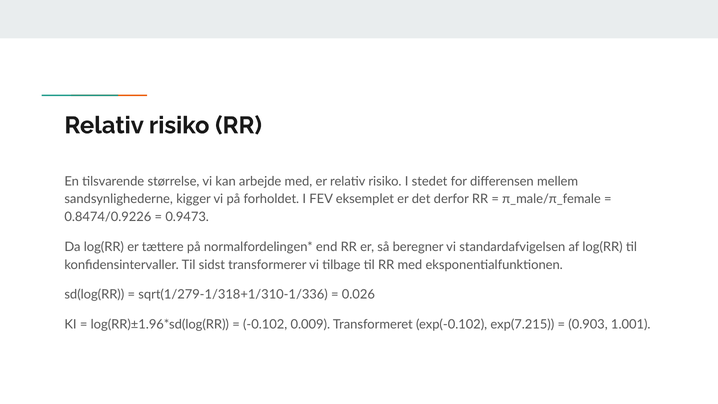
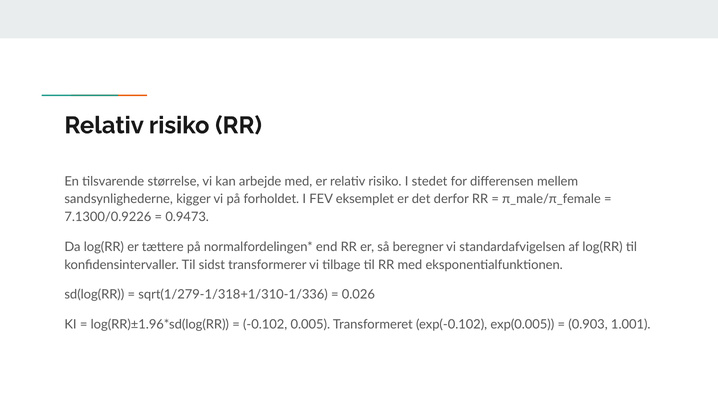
0.8474/0.9226: 0.8474/0.9226 -> 7.1300/0.9226
0.009: 0.009 -> 0.005
exp(7.215: exp(7.215 -> exp(0.005
